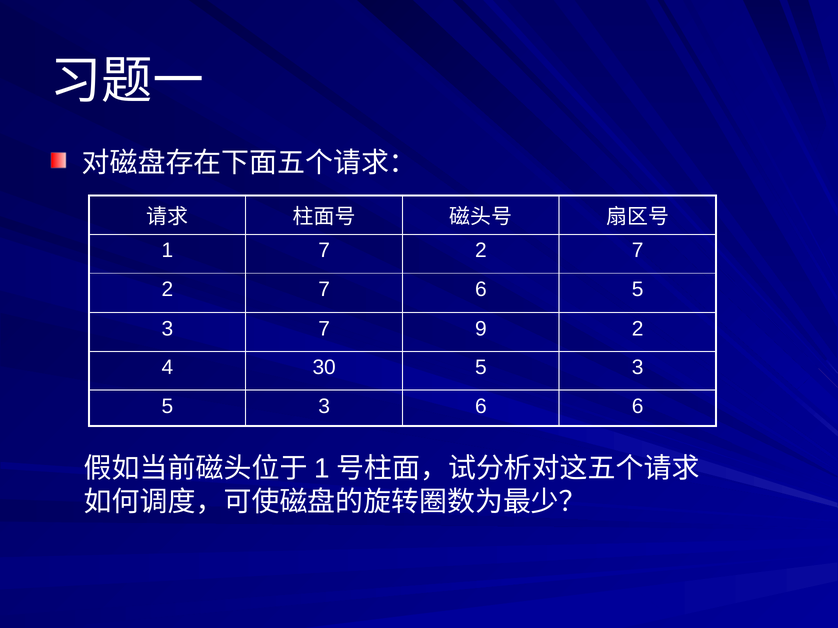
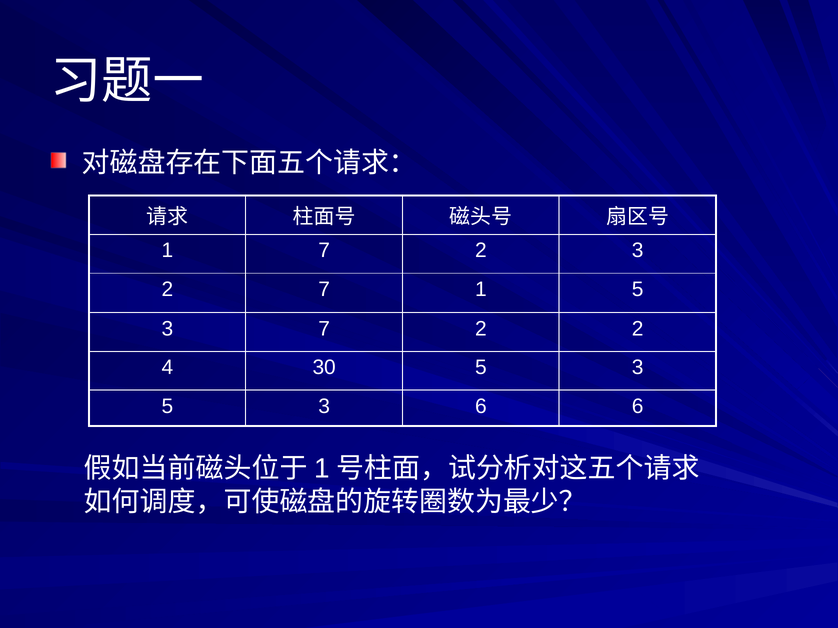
1 7 2 7: 7 -> 3
7 6: 6 -> 1
3 7 9: 9 -> 2
